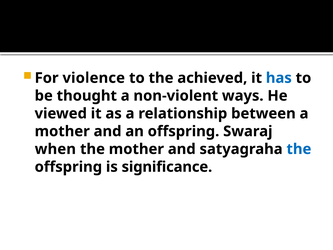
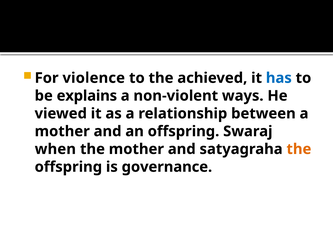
thought: thought -> explains
the at (299, 149) colour: blue -> orange
significance: significance -> governance
